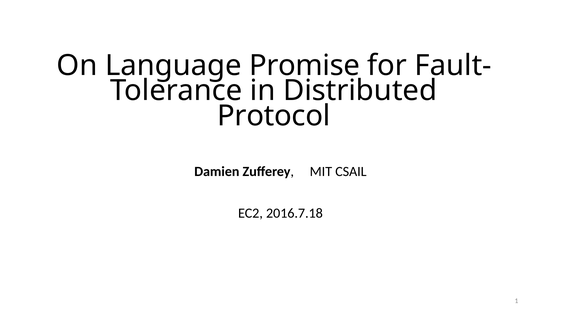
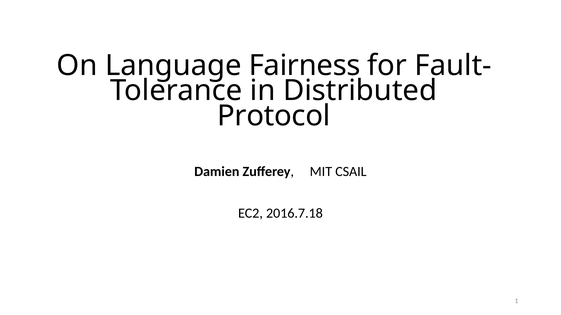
Promise: Promise -> Fairness
